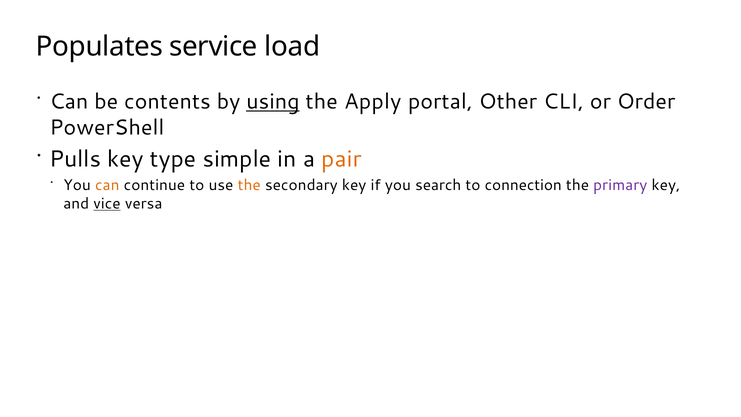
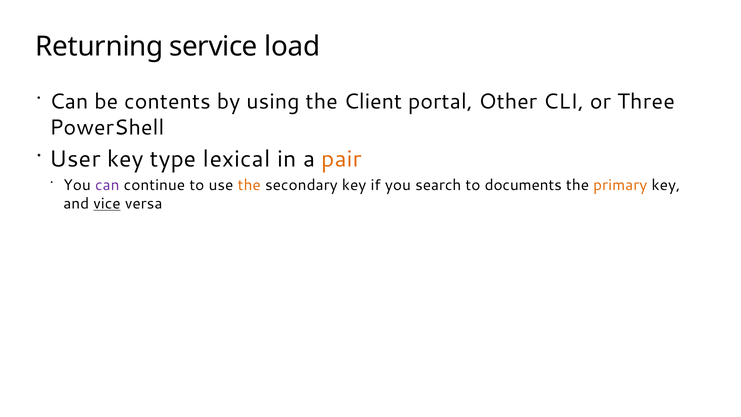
Populates: Populates -> Returning
using underline: present -> none
Apply: Apply -> Client
Order: Order -> Three
Pulls: Pulls -> User
simple: simple -> lexical
can at (107, 185) colour: orange -> purple
connection: connection -> documents
primary colour: purple -> orange
